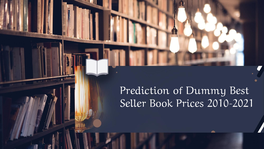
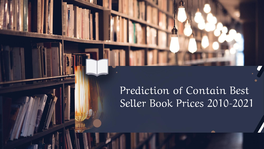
Dummy: Dummy -> Contain
